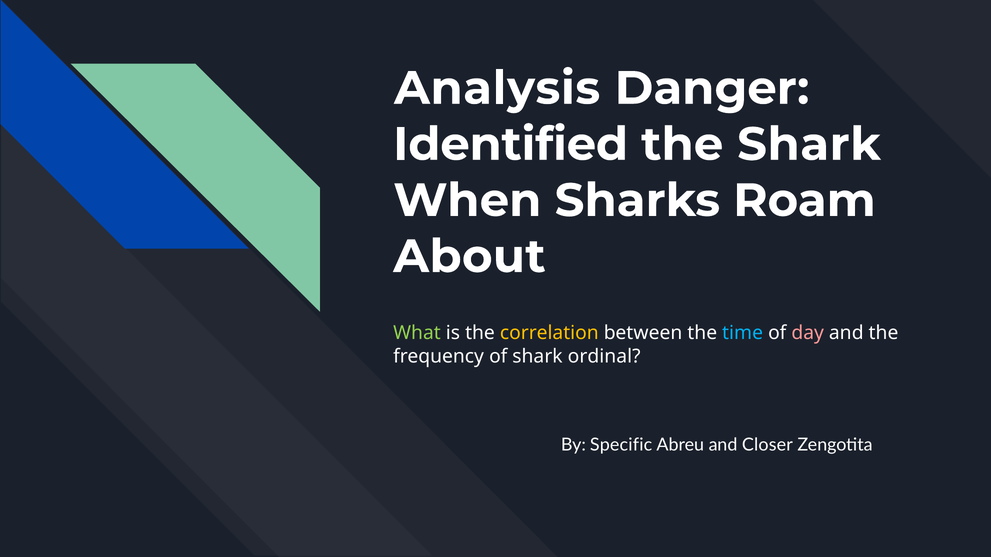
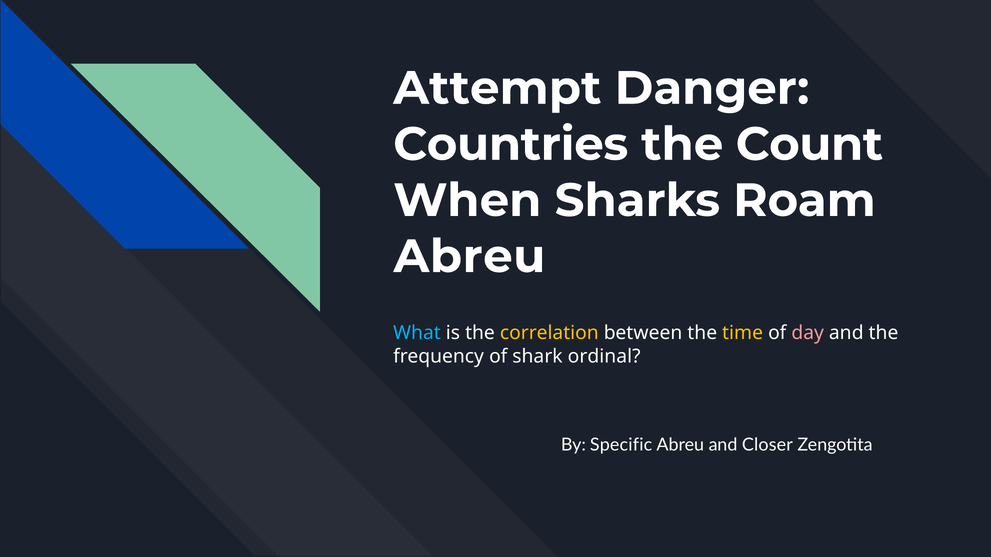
Analysis: Analysis -> Attempt
Identified: Identified -> Countries
the Shark: Shark -> Count
About at (469, 257): About -> Abreu
What colour: light green -> light blue
time colour: light blue -> yellow
